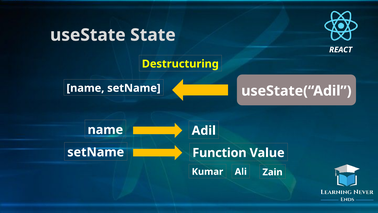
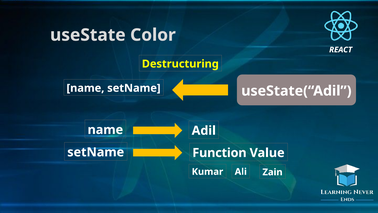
State: State -> Color
